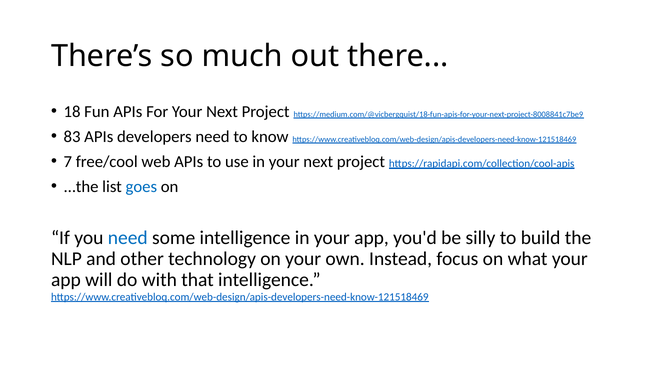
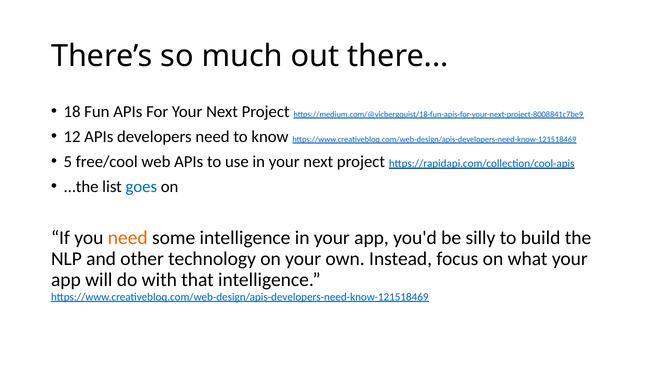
83: 83 -> 12
7: 7 -> 5
need at (128, 238) colour: blue -> orange
